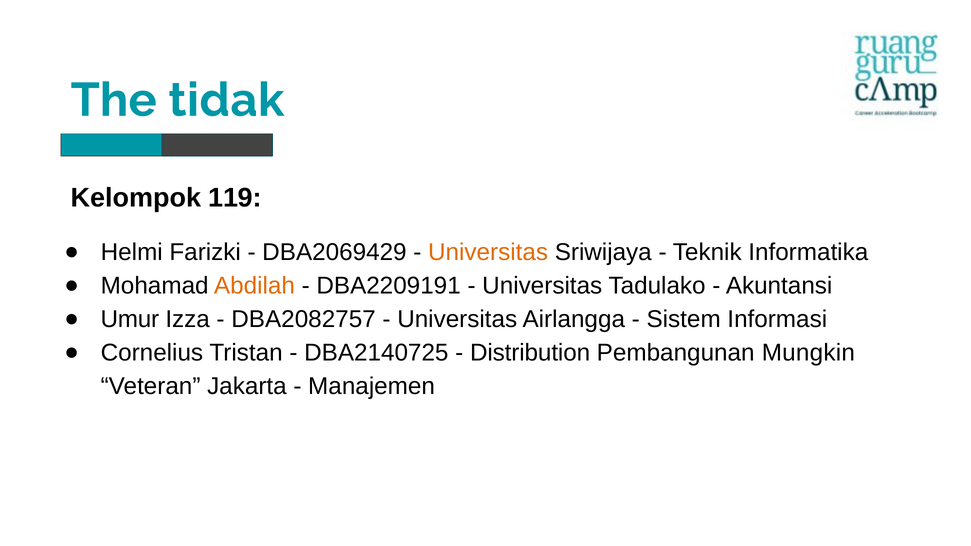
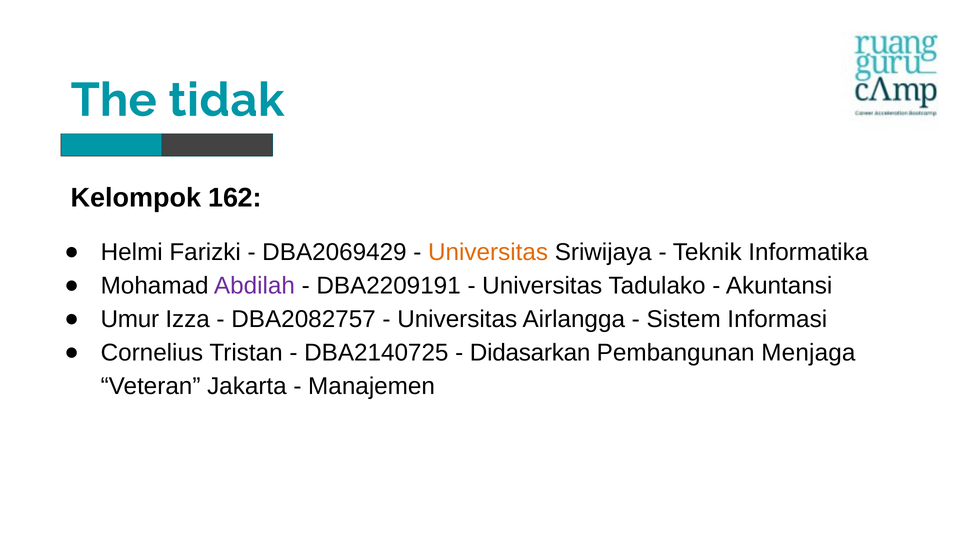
119: 119 -> 162
Abdilah colour: orange -> purple
Distribution: Distribution -> Didasarkan
Mungkin: Mungkin -> Menjaga
